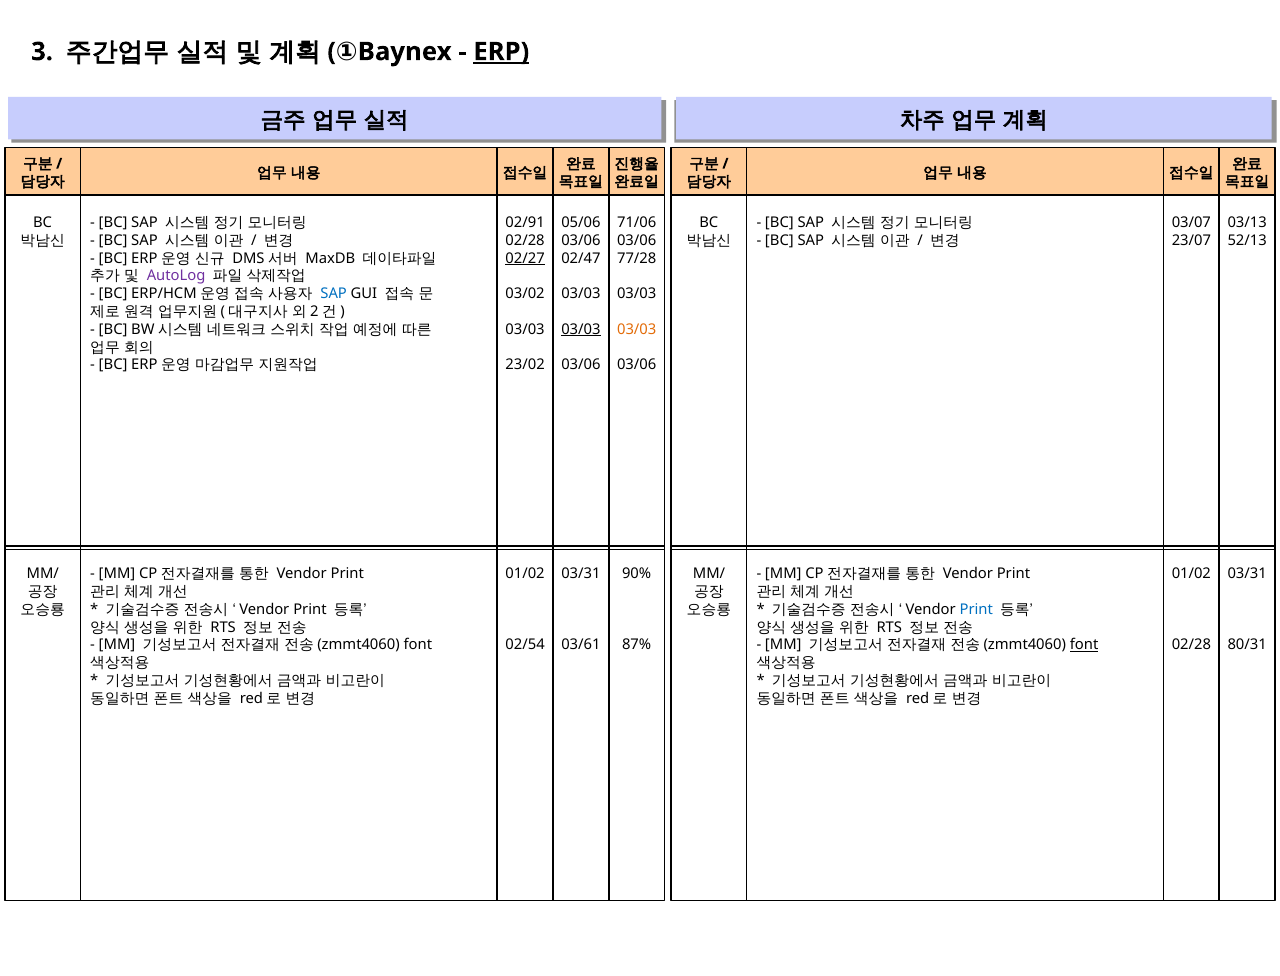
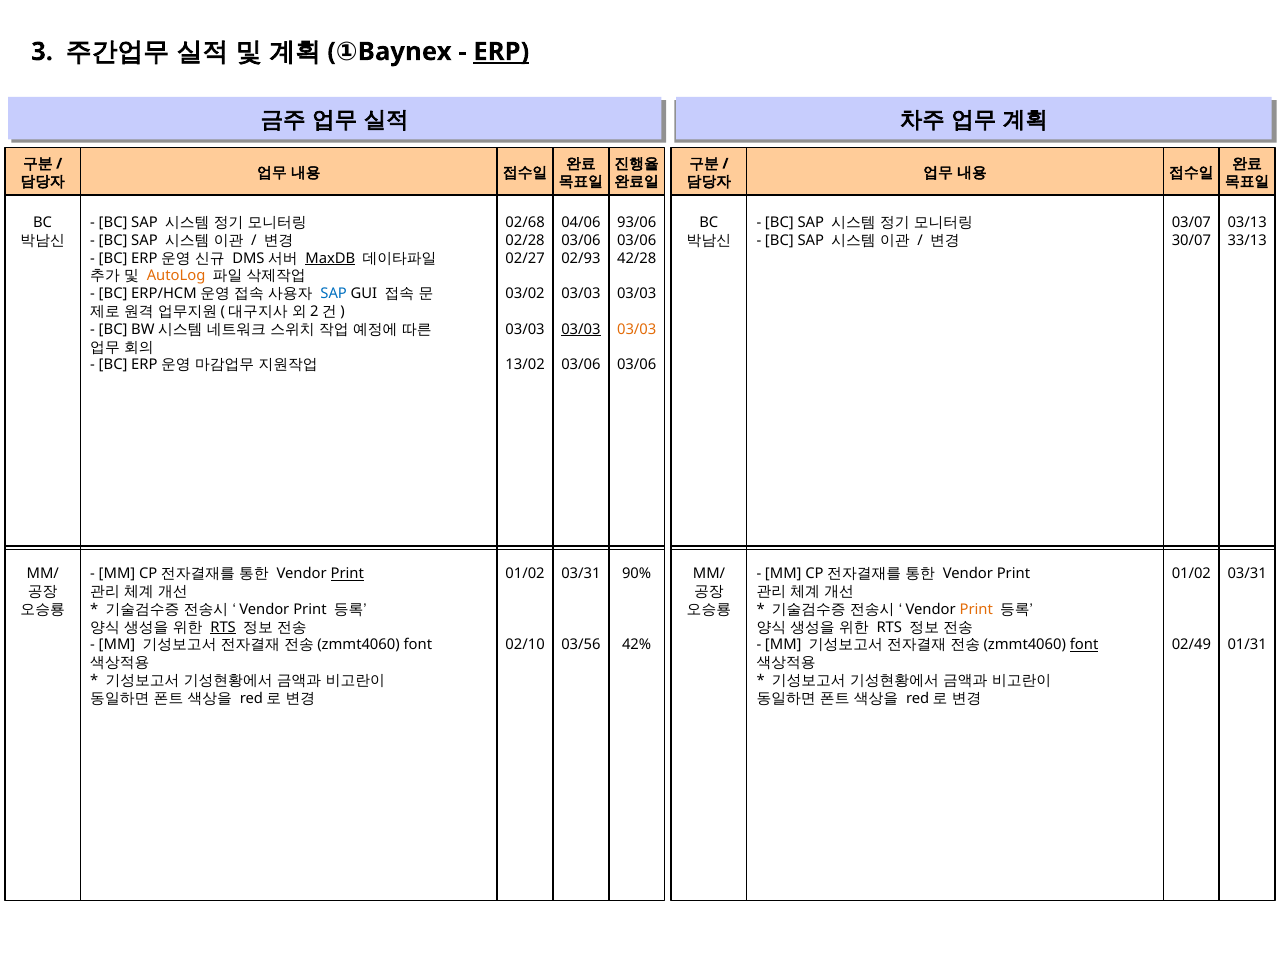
02/91: 02/91 -> 02/68
05/06: 05/06 -> 04/06
71/06: 71/06 -> 93/06
23/07: 23/07 -> 30/07
52/13: 52/13 -> 33/13
MaxDB underline: none -> present
02/27 underline: present -> none
02/47: 02/47 -> 02/93
77/28: 77/28 -> 42/28
AutoLog colour: purple -> orange
23/02: 23/02 -> 13/02
Print at (347, 574) underline: none -> present
Print at (976, 610) colour: blue -> orange
RTS at (223, 627) underline: none -> present
02/54: 02/54 -> 02/10
03/61: 03/61 -> 03/56
87%: 87% -> 42%
02/28 at (1191, 645): 02/28 -> 02/49
80/31: 80/31 -> 01/31
